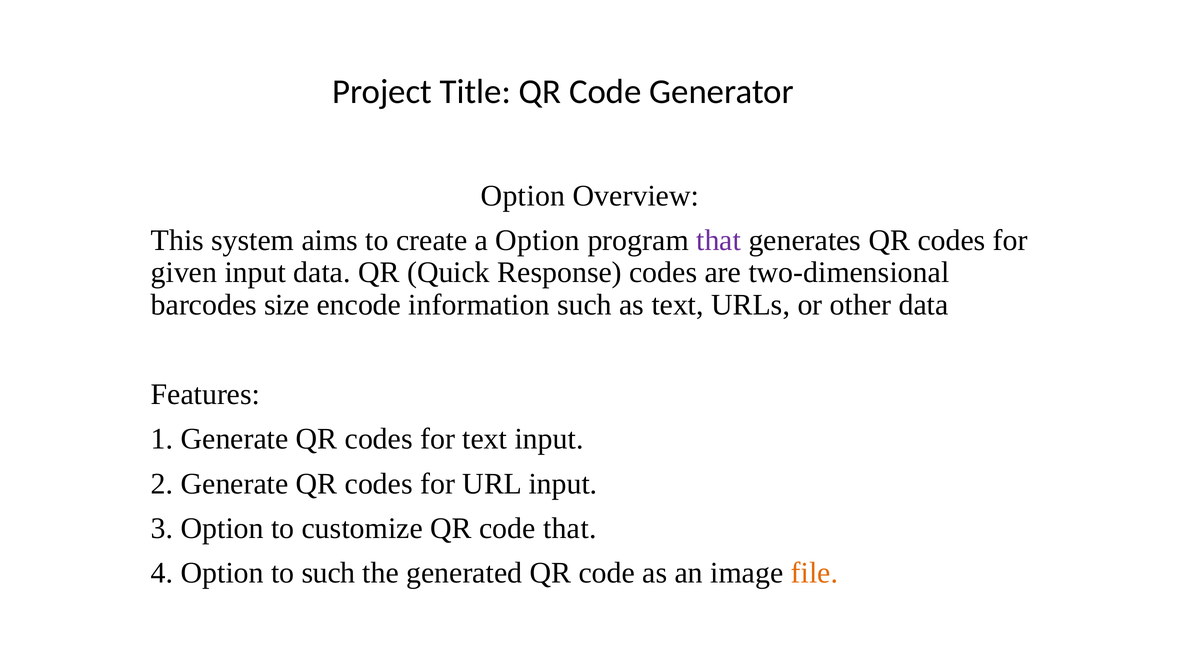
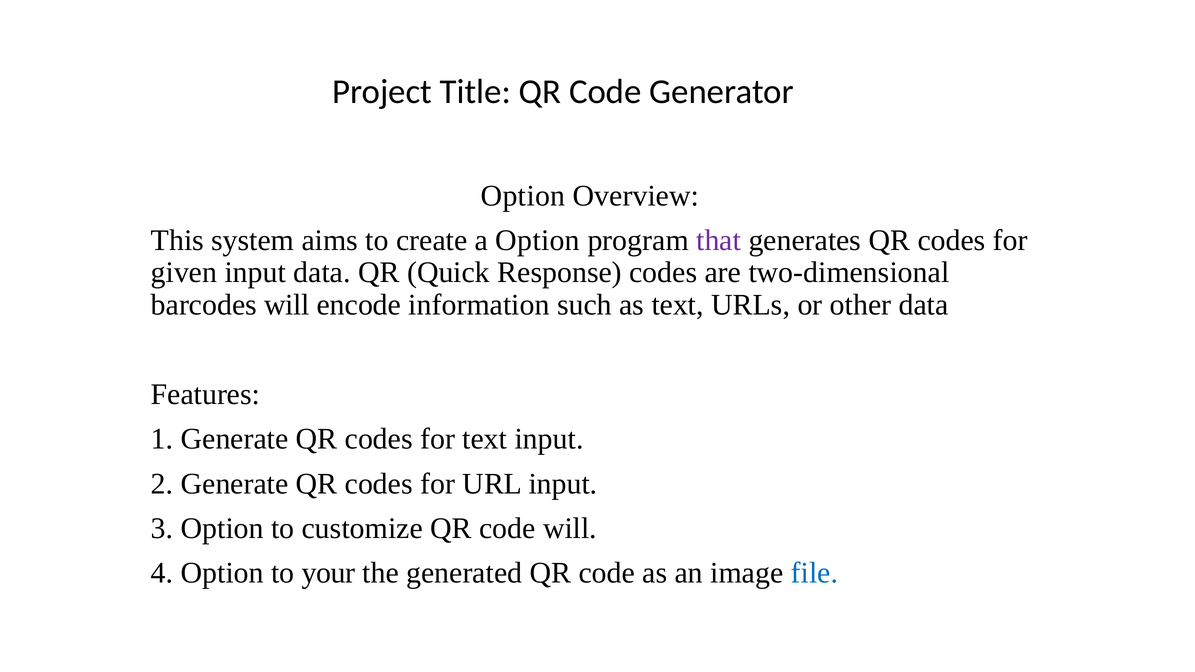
barcodes size: size -> will
code that: that -> will
to such: such -> your
file colour: orange -> blue
